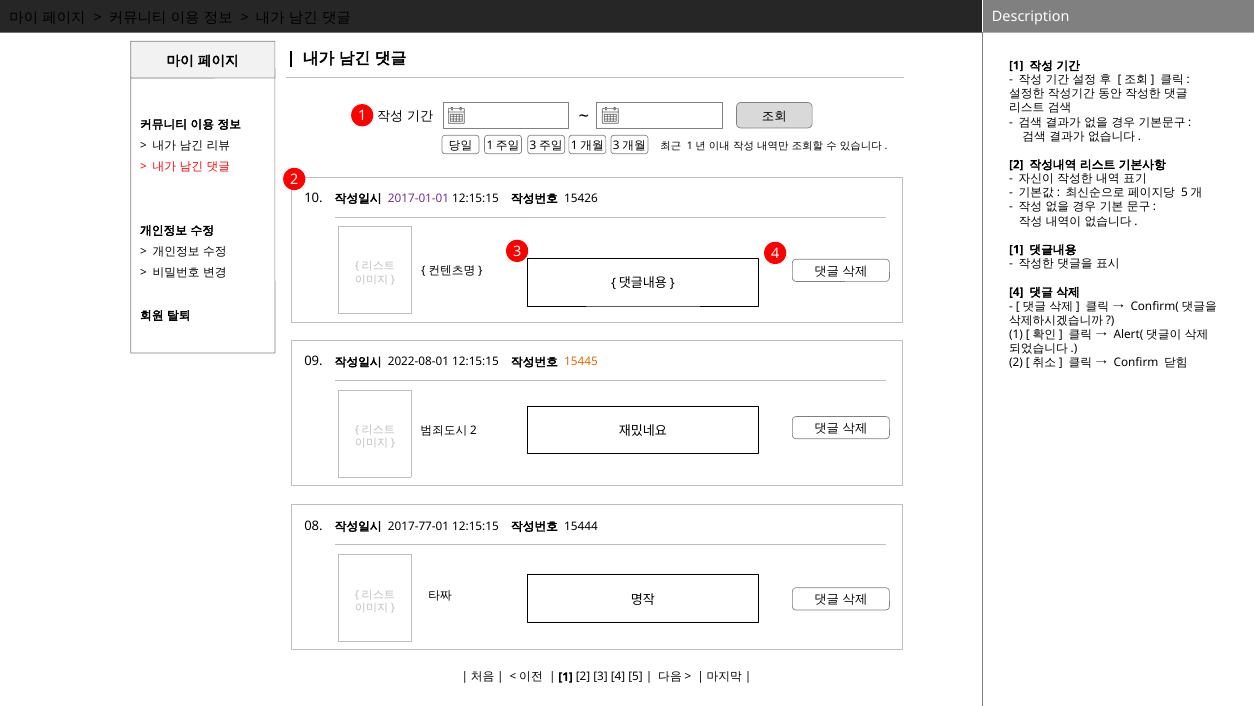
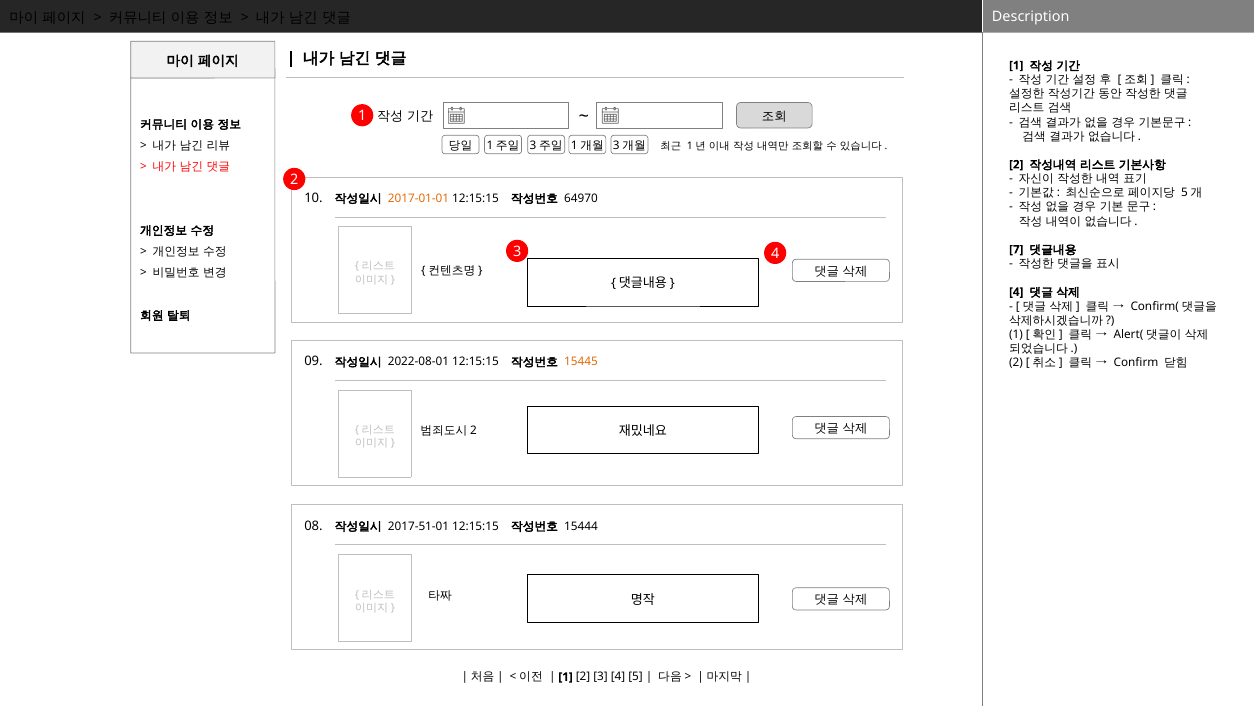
2017-01-01 colour: purple -> orange
15426: 15426 -> 64970
1 at (1016, 249): 1 -> 7
2017-77-01: 2017-77-01 -> 2017-51-01
